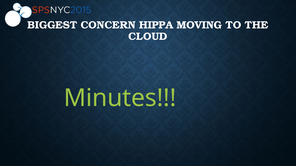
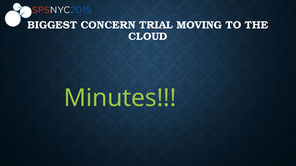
HIPPA: HIPPA -> TRIAL
